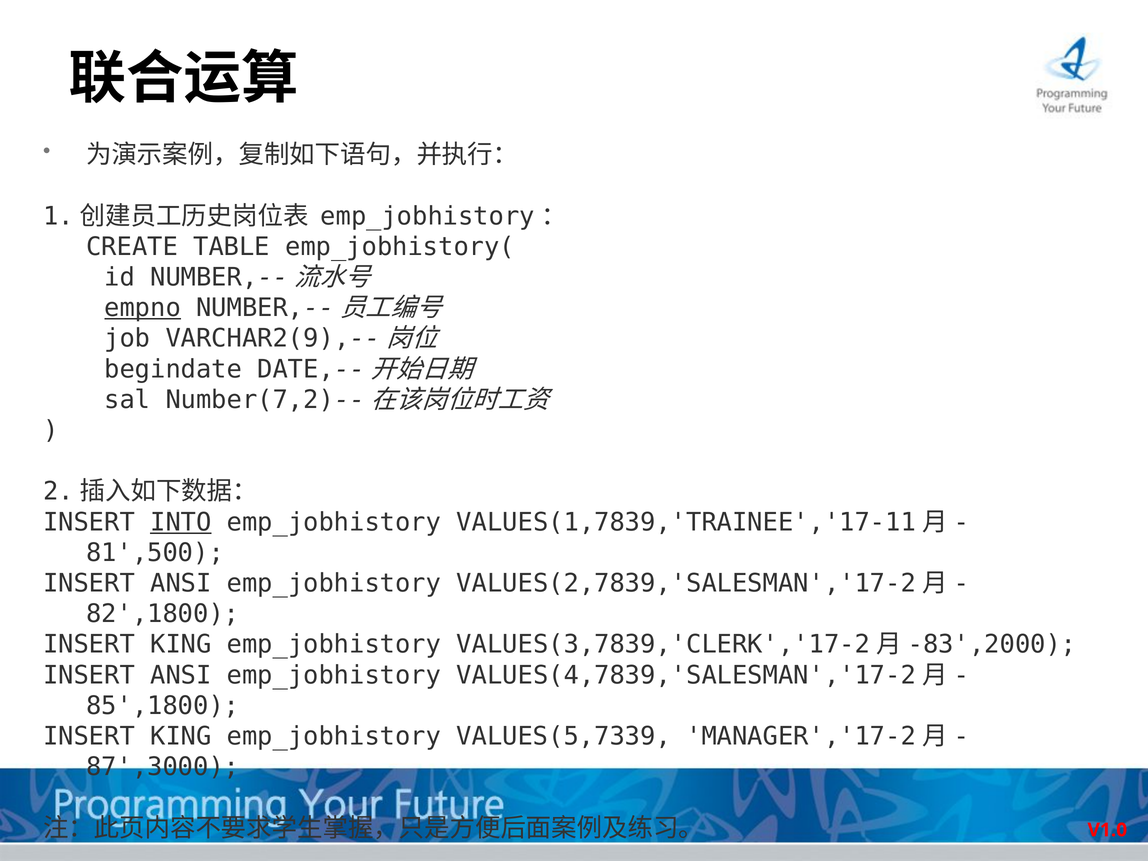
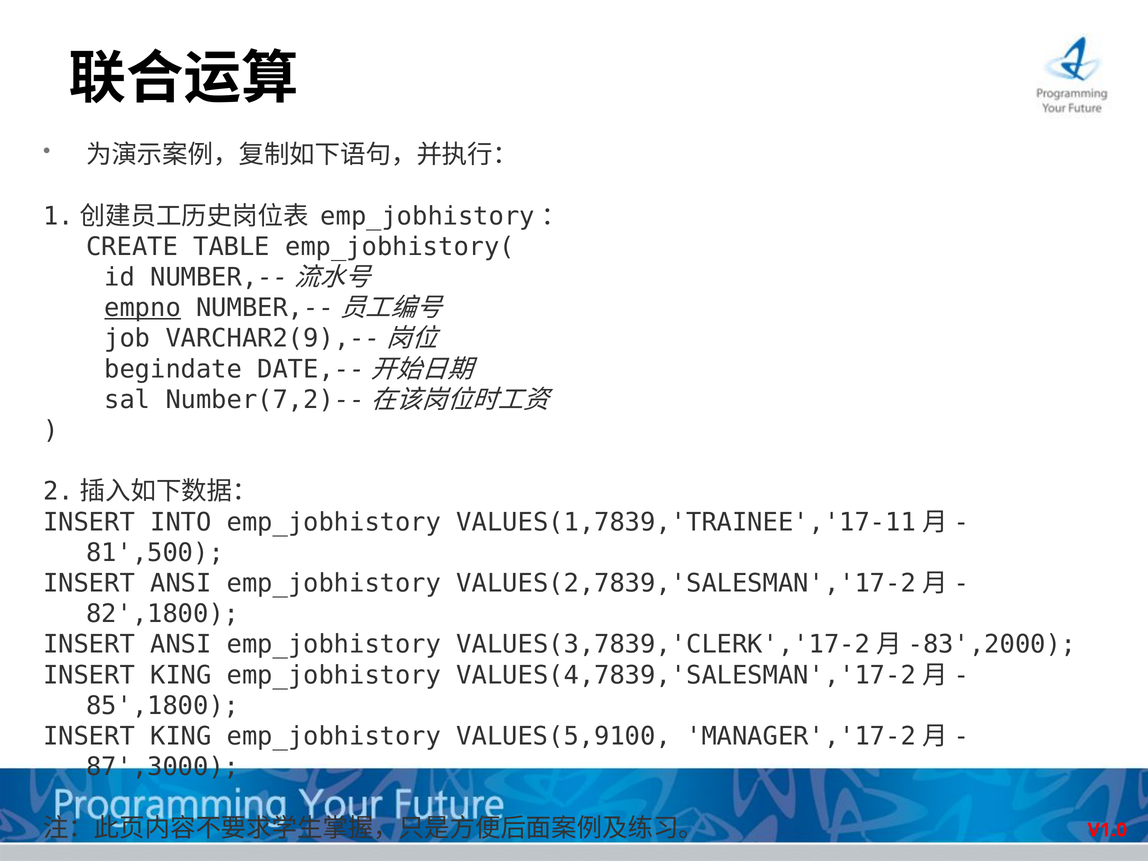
INTO underline: present -> none
KING at (181, 645): KING -> ANSI
ANSI at (181, 675): ANSI -> KING
VALUES(5,7339: VALUES(5,7339 -> VALUES(5,9100
